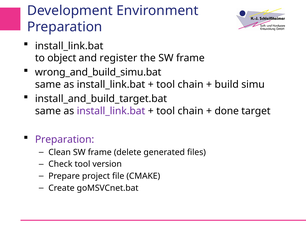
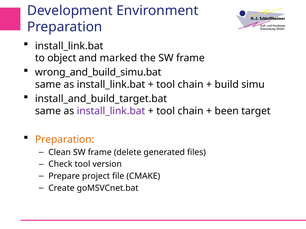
register: register -> marked
done: done -> been
Preparation at (65, 140) colour: purple -> orange
